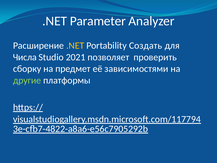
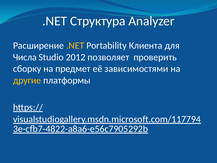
Parameter: Parameter -> Структура
Создать: Создать -> Клиента
2021: 2021 -> 2012
другие colour: light green -> yellow
